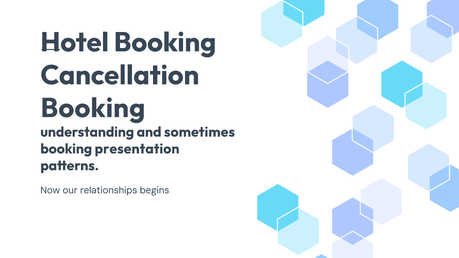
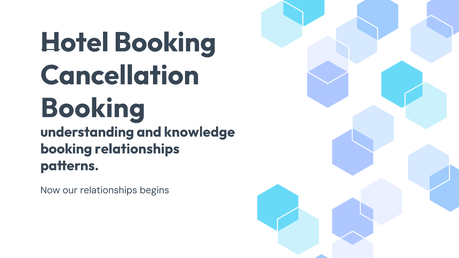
sometimes: sometimes -> knowledge
booking presentation: presentation -> relationships
